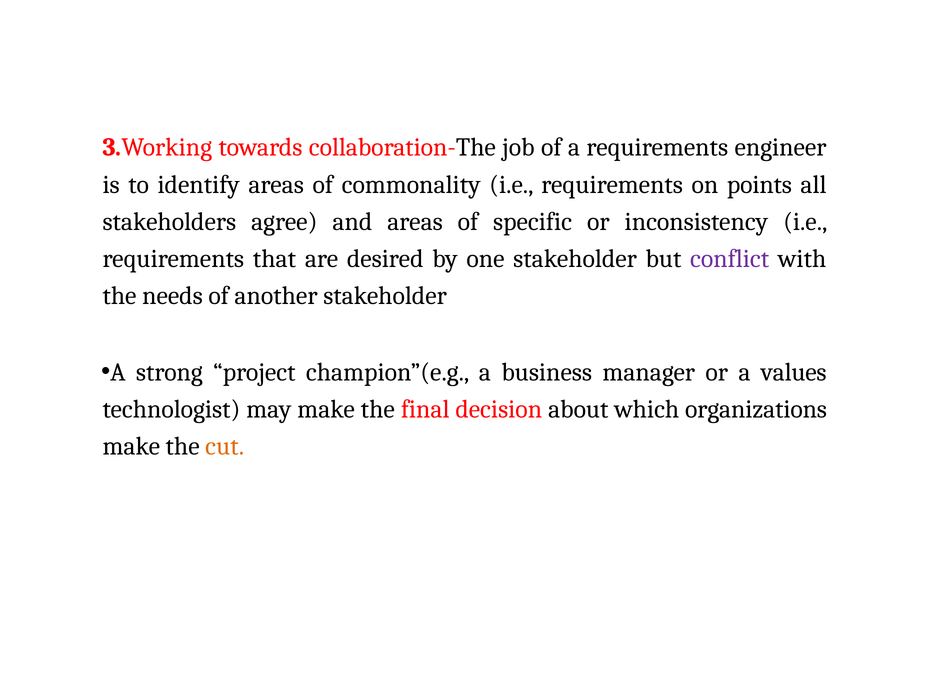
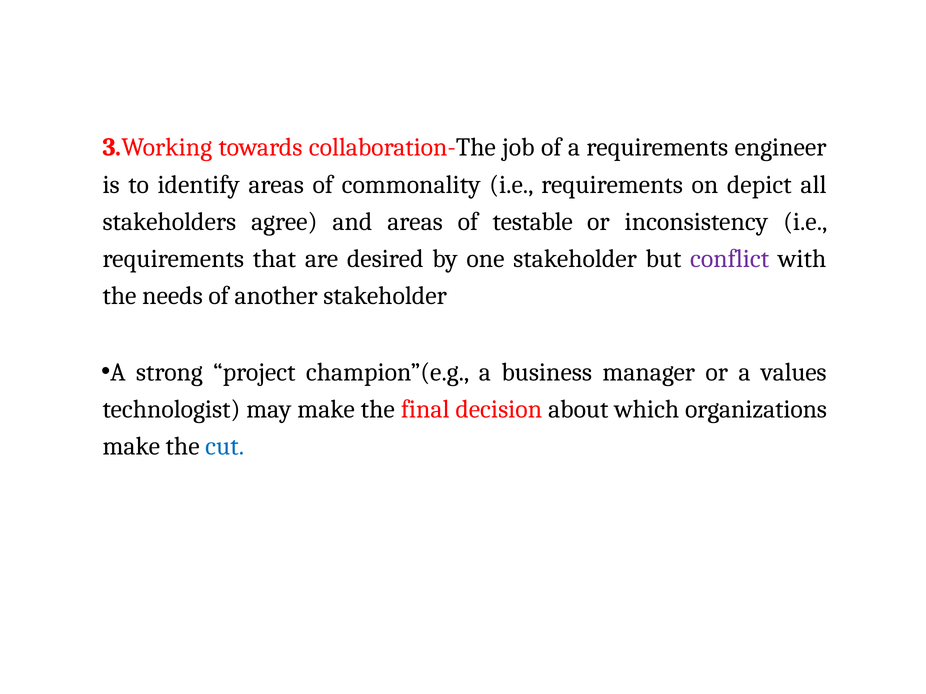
points: points -> depict
specific: specific -> testable
cut colour: orange -> blue
